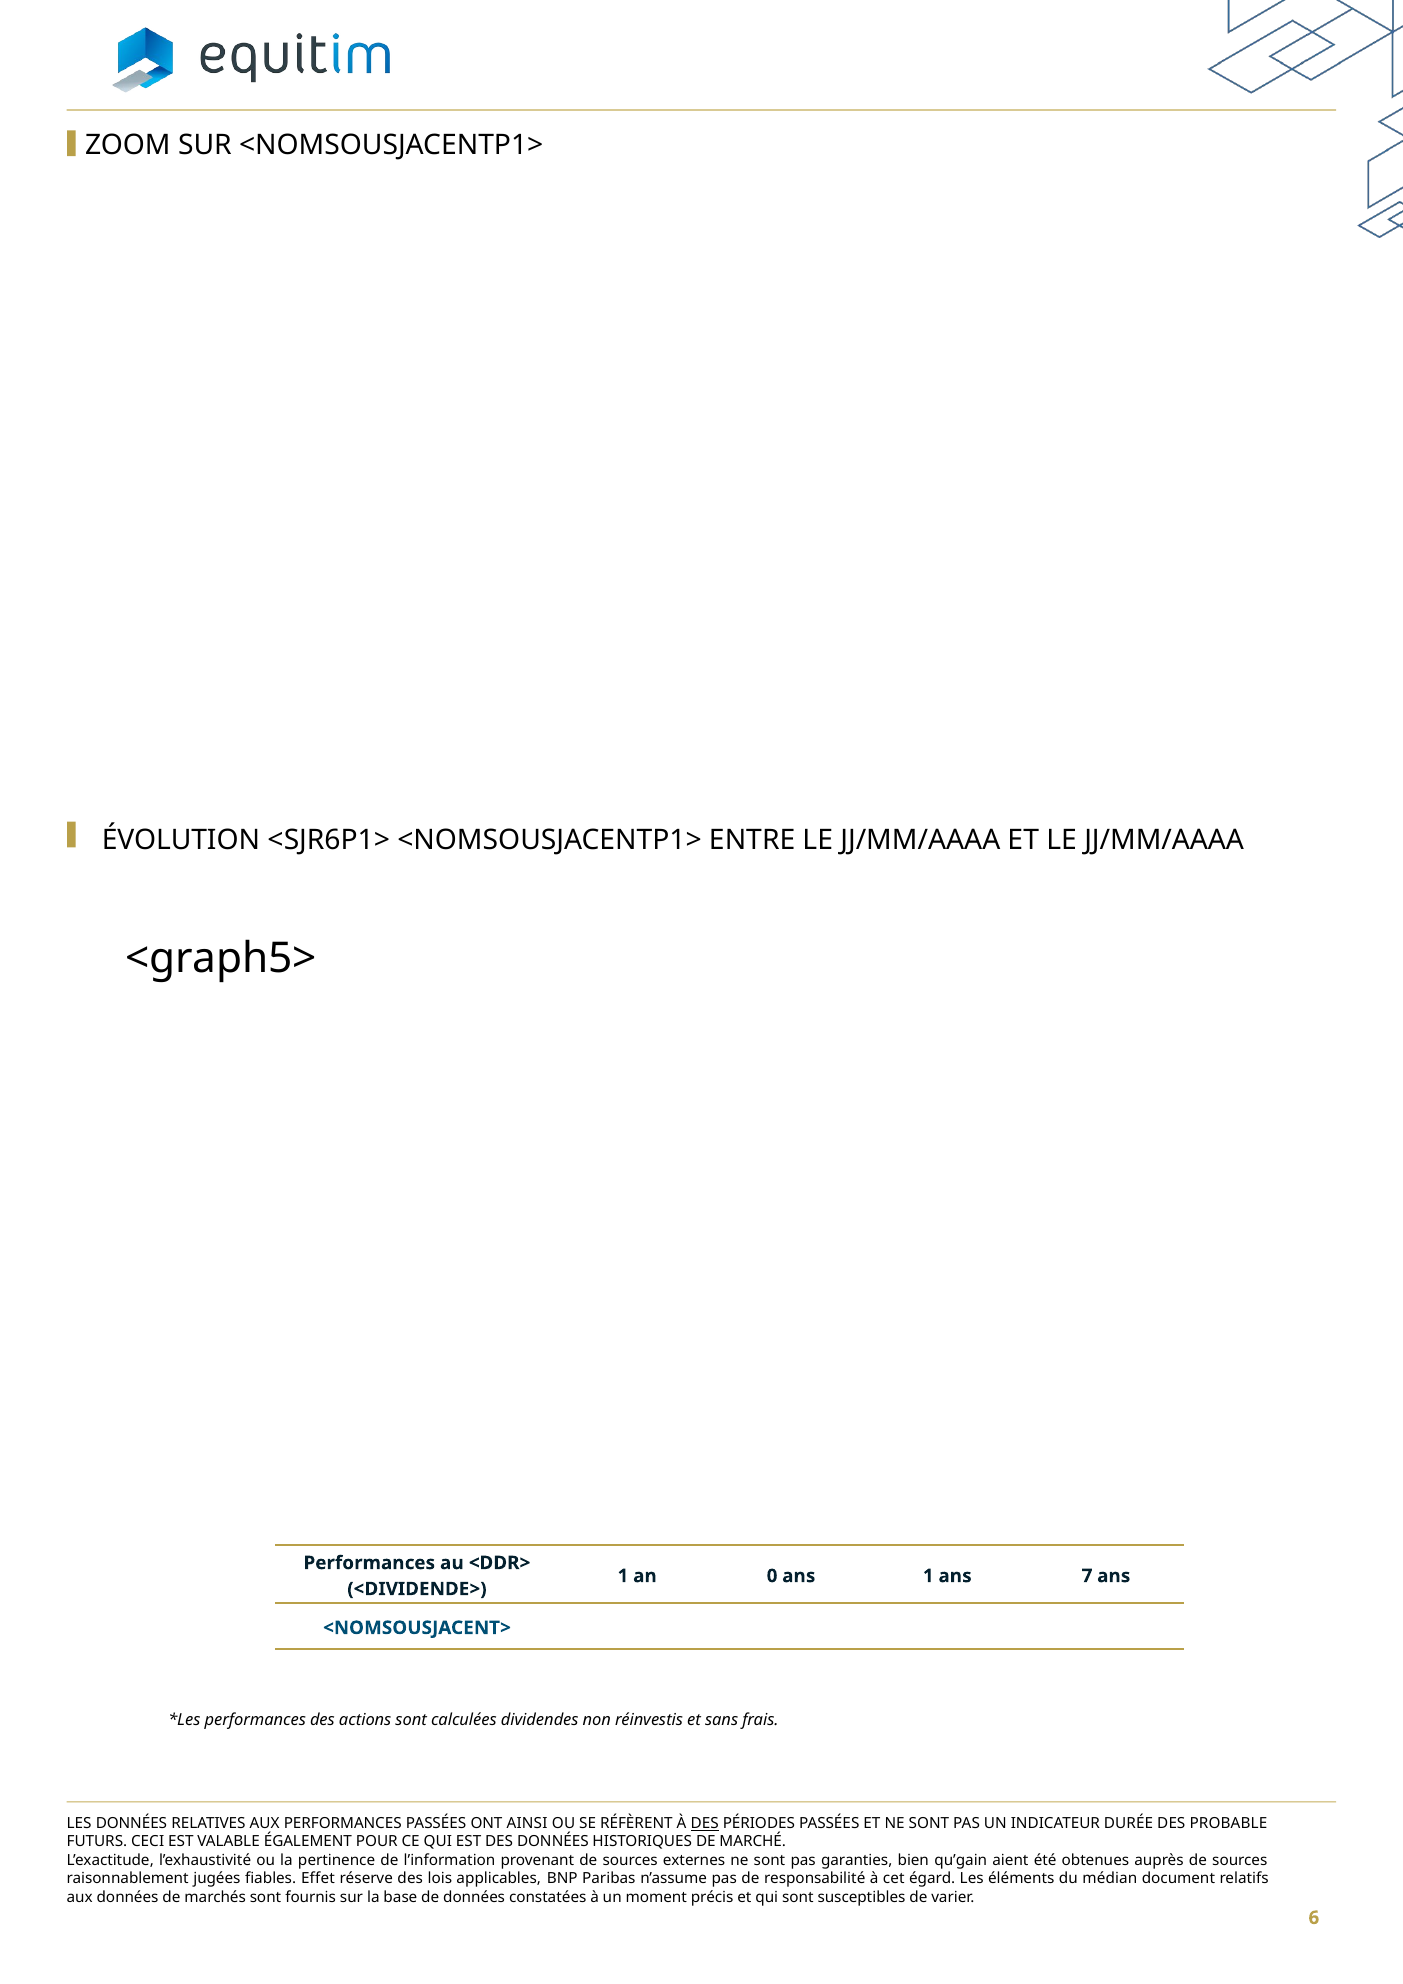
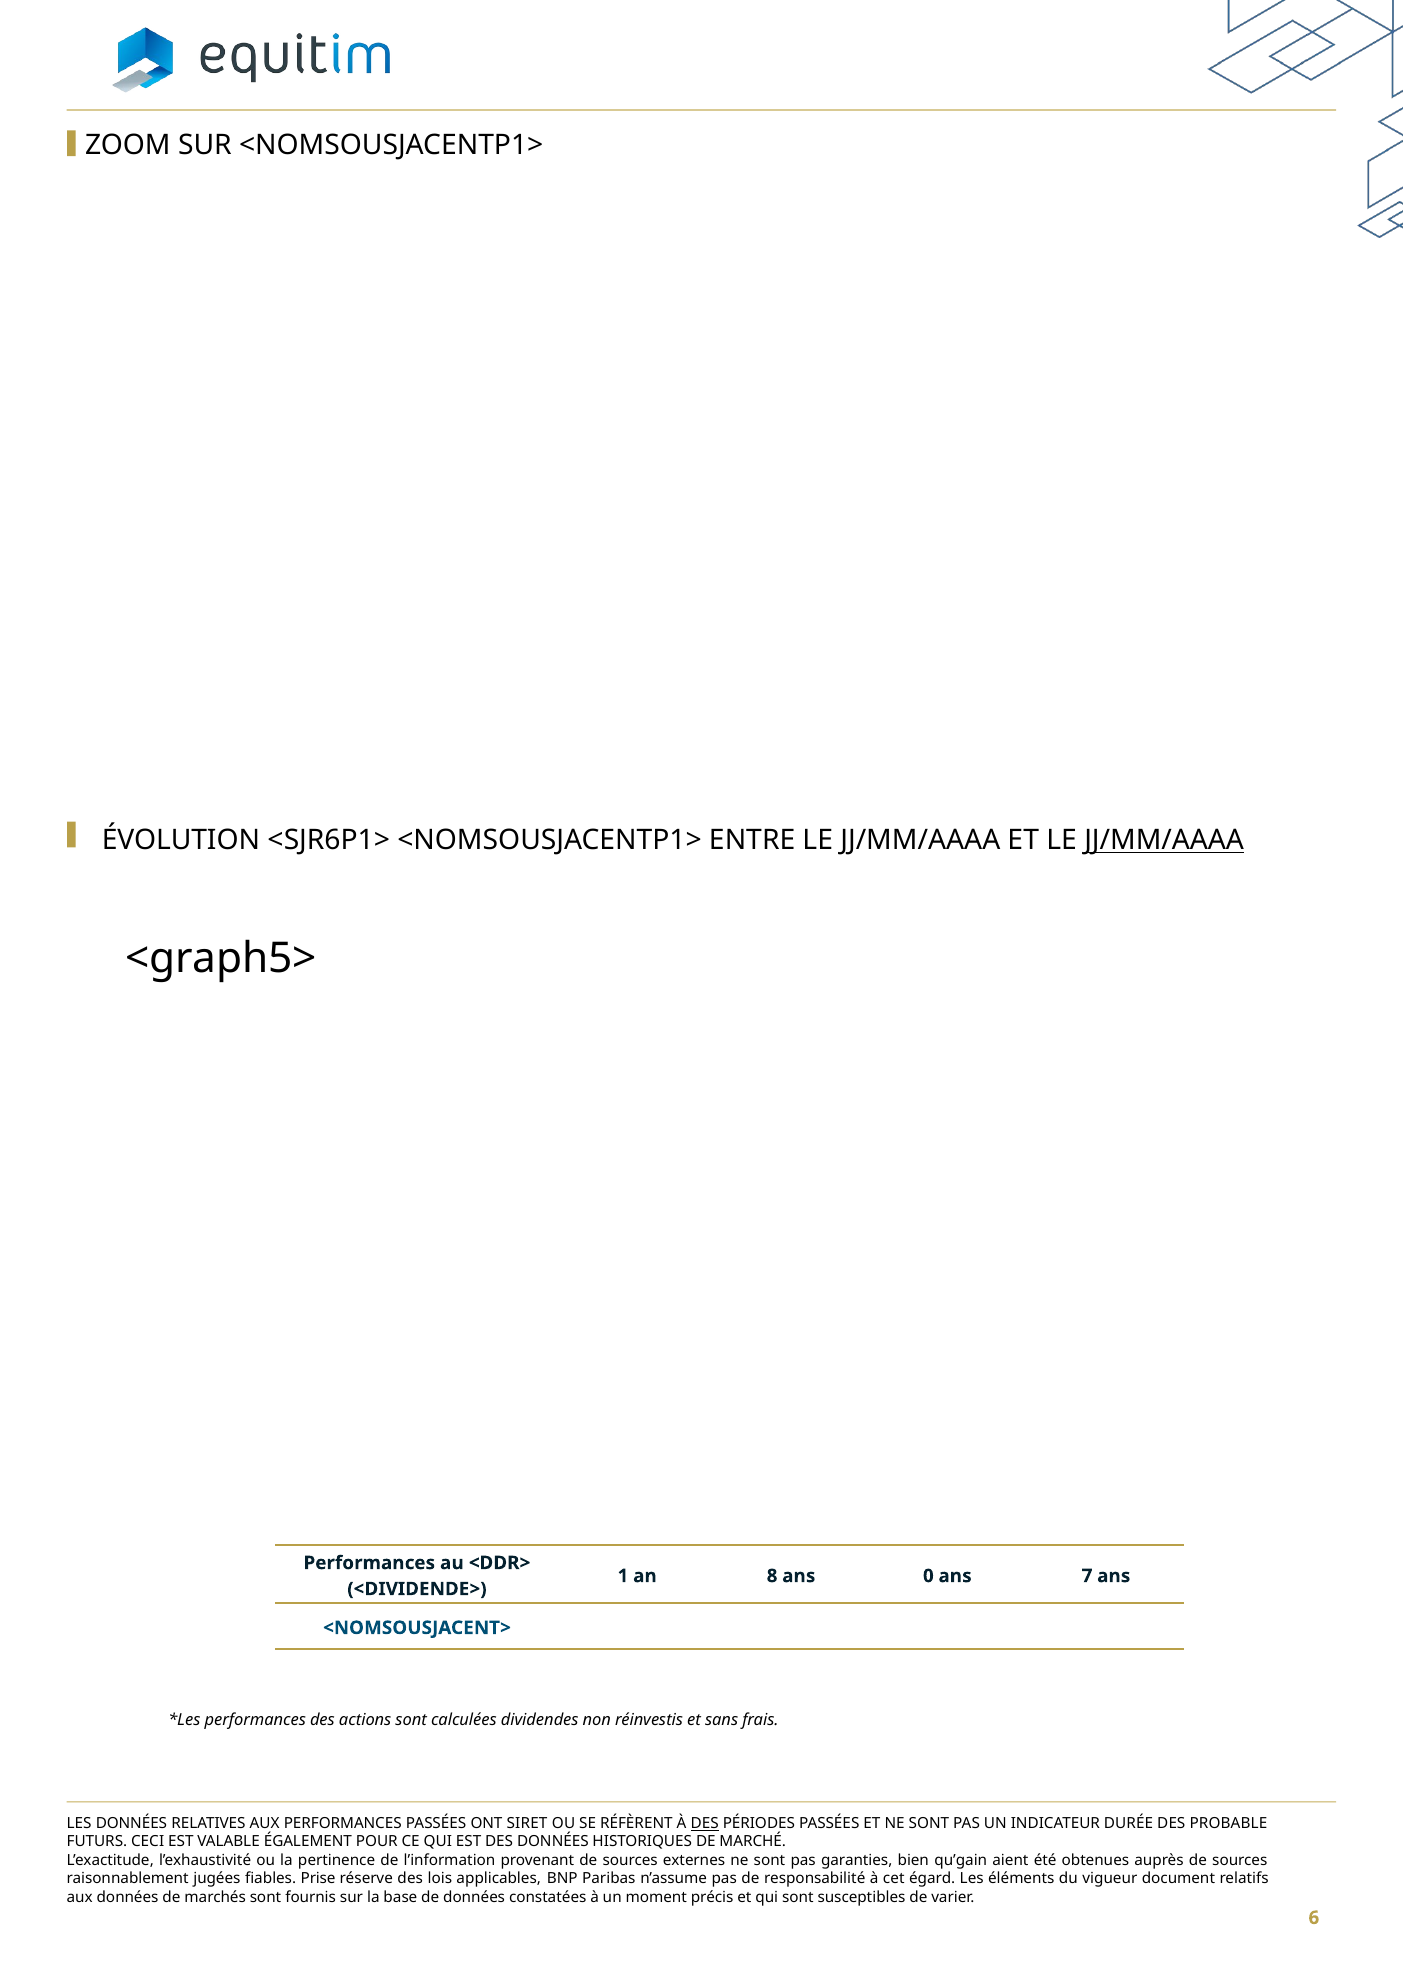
JJ/MM/AAAA at (1164, 841) underline: none -> present
0: 0 -> 8
ans 1: 1 -> 0
AINSI: AINSI -> SIRET
Effet: Effet -> Prise
médian: médian -> vigueur
